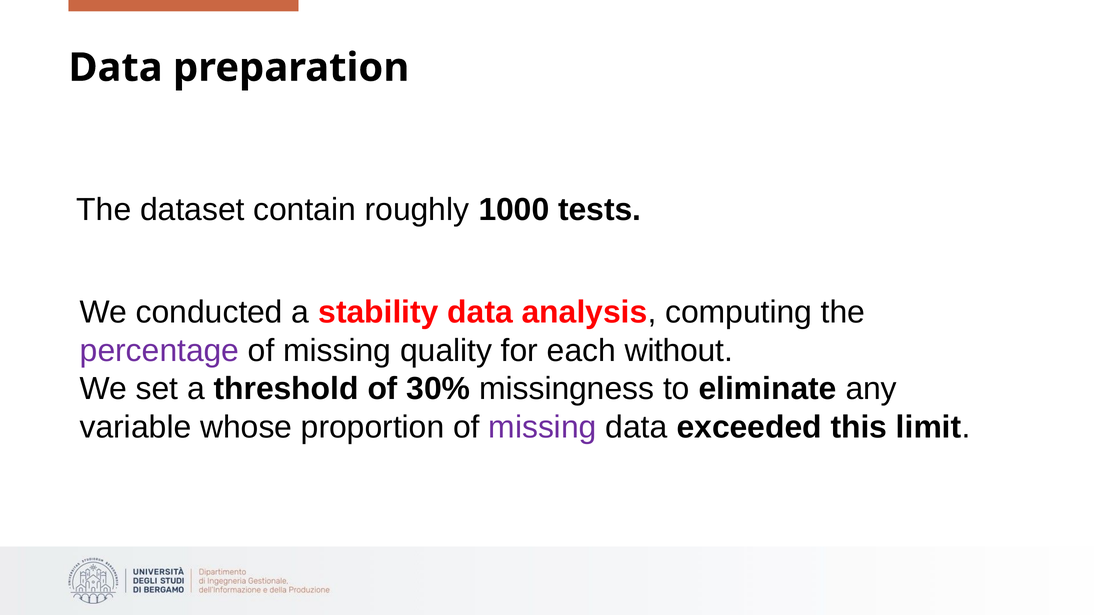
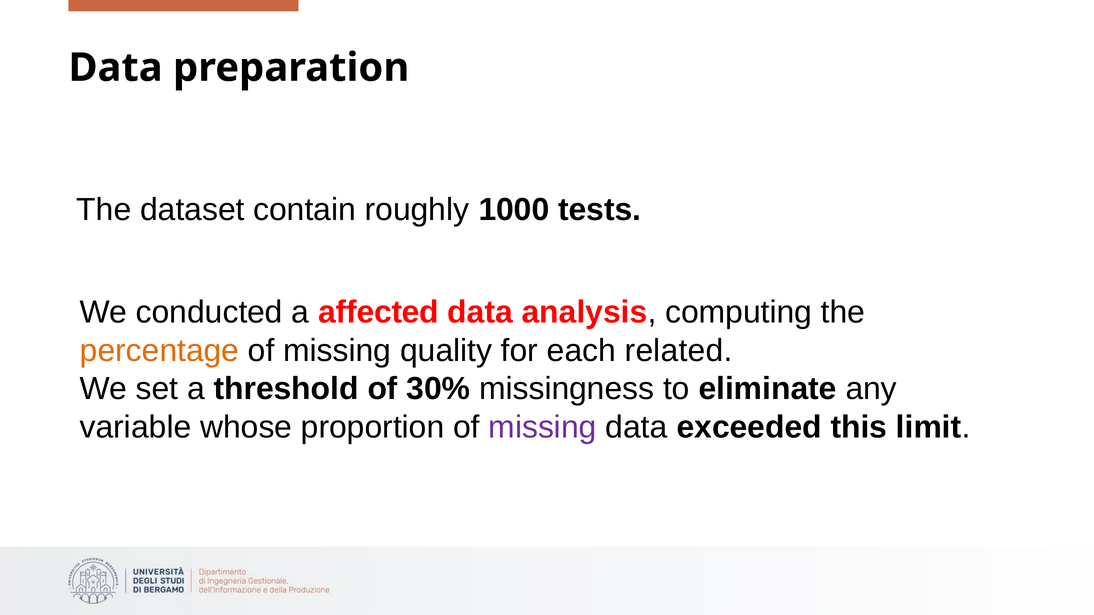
stability: stability -> affected
percentage colour: purple -> orange
without: without -> related
